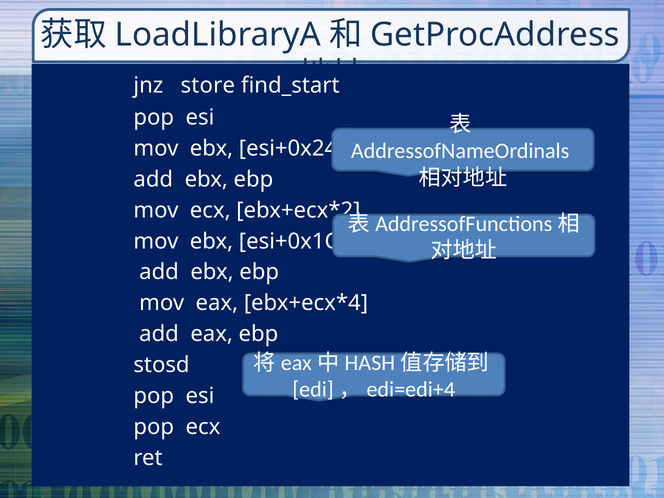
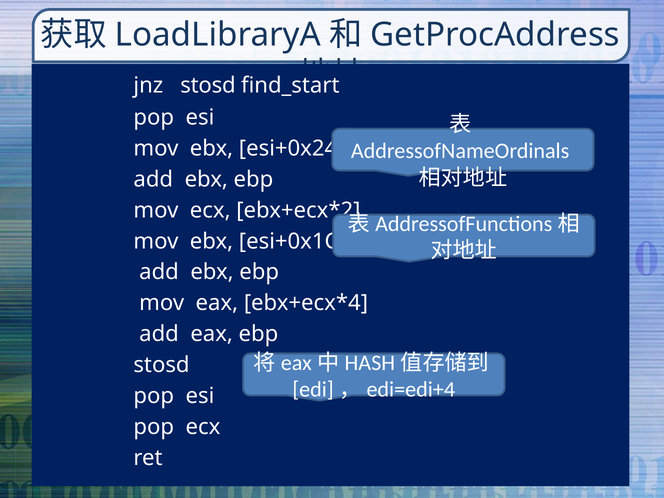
jnz store: store -> stosd
